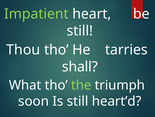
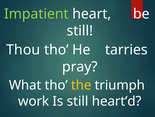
shall: shall -> pray
the colour: light green -> yellow
soon: soon -> work
